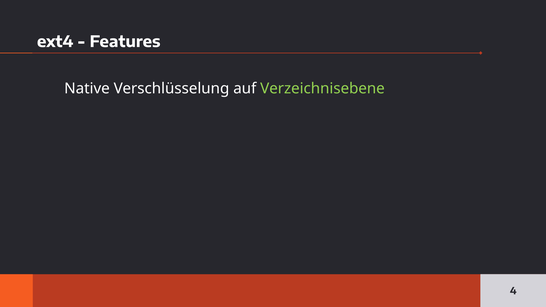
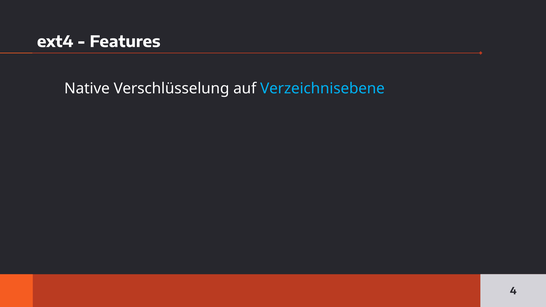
Verzeichnisebene colour: light green -> light blue
